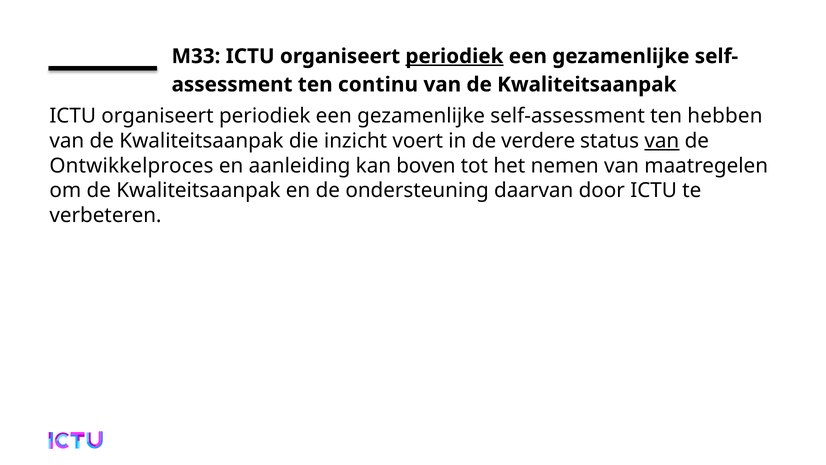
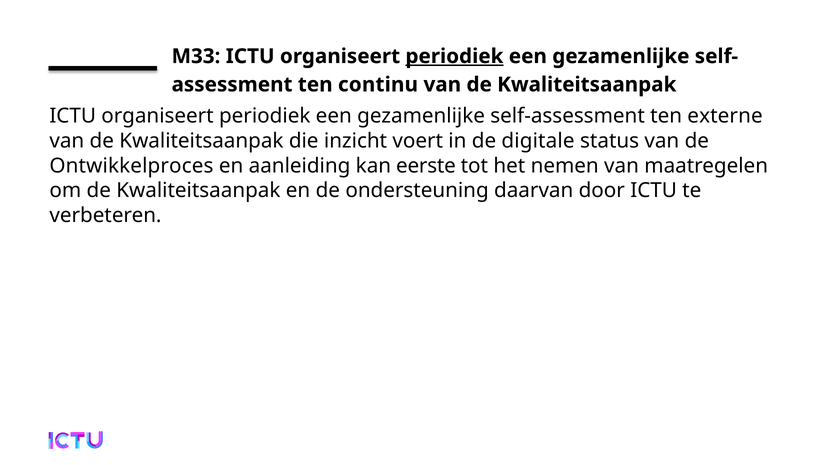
hebben: hebben -> externe
verdere: verdere -> digitale
van at (662, 141) underline: present -> none
boven: boven -> eerste
